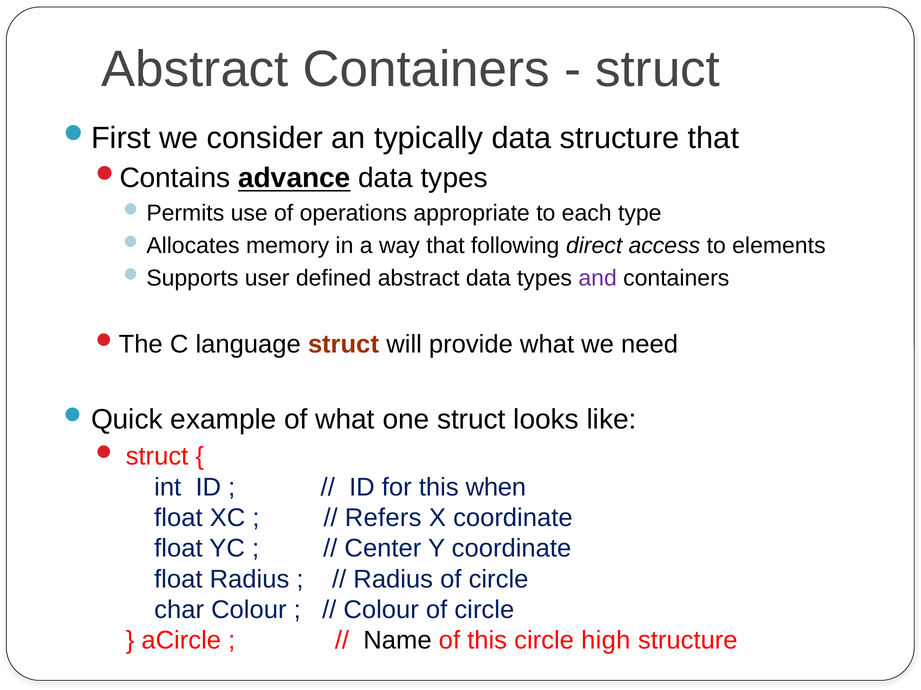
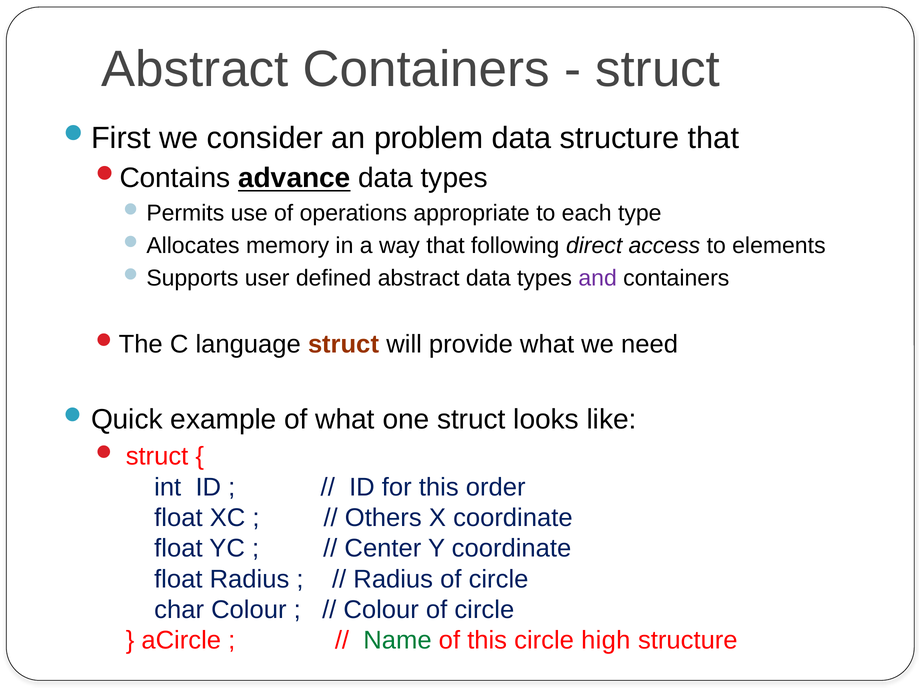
typically: typically -> problem
when: when -> order
Refers: Refers -> Others
Name colour: black -> green
